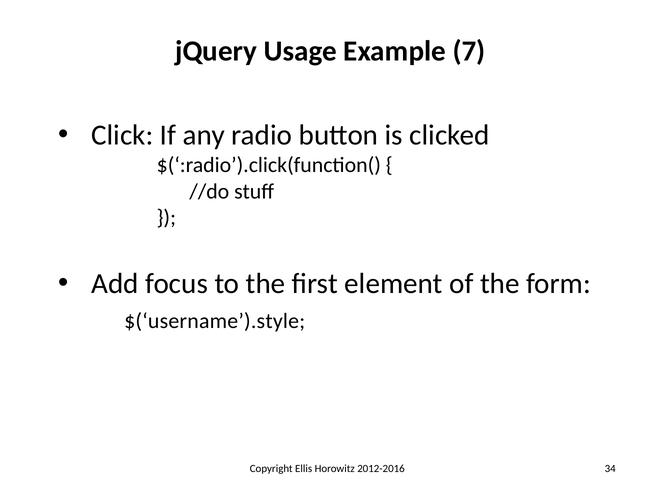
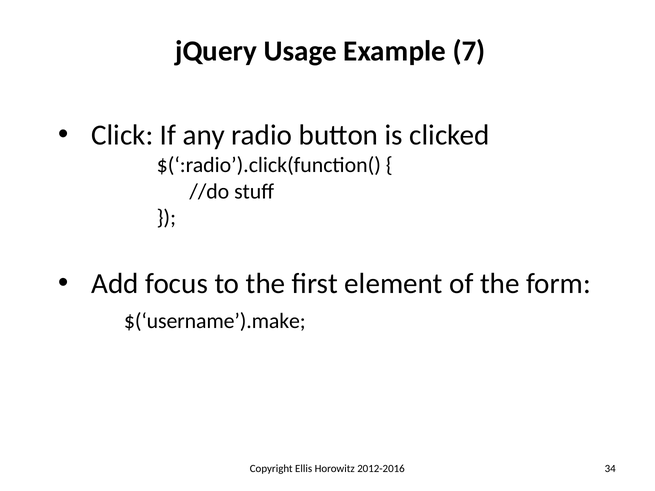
$(‘username’).style: $(‘username’).style -> $(‘username’).make
